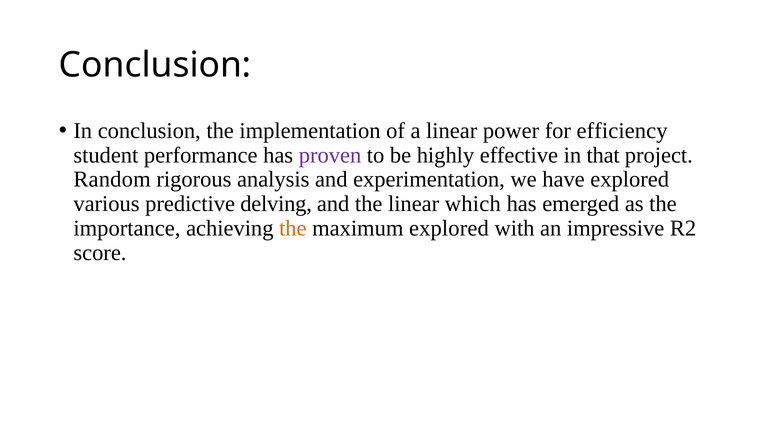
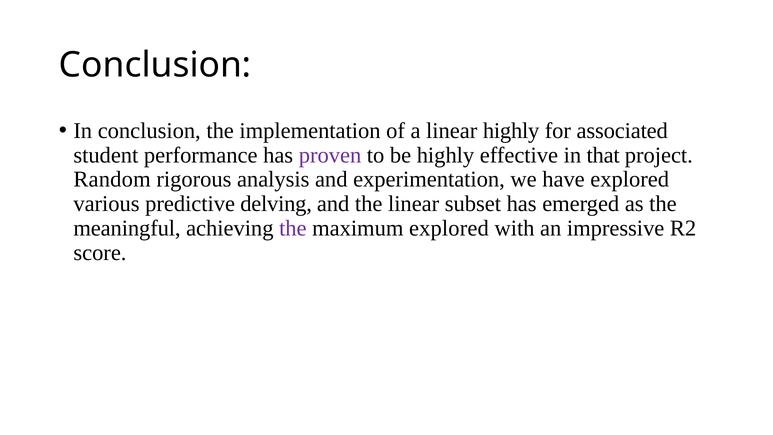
linear power: power -> highly
efficiency: efficiency -> associated
which: which -> subset
importance: importance -> meaningful
the at (293, 228) colour: orange -> purple
